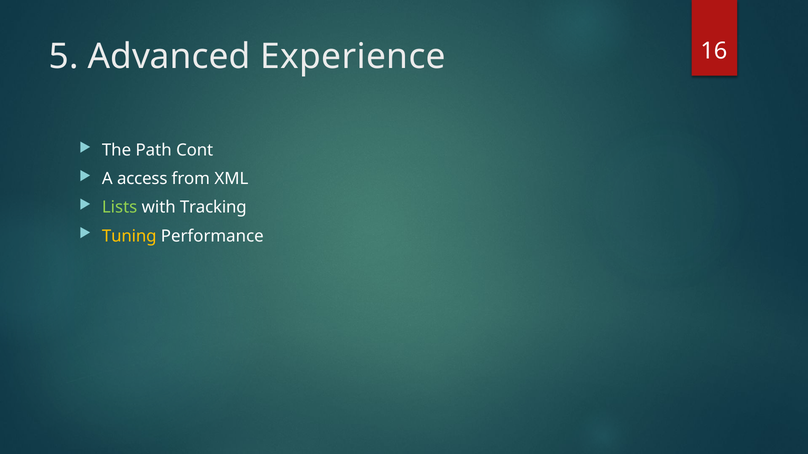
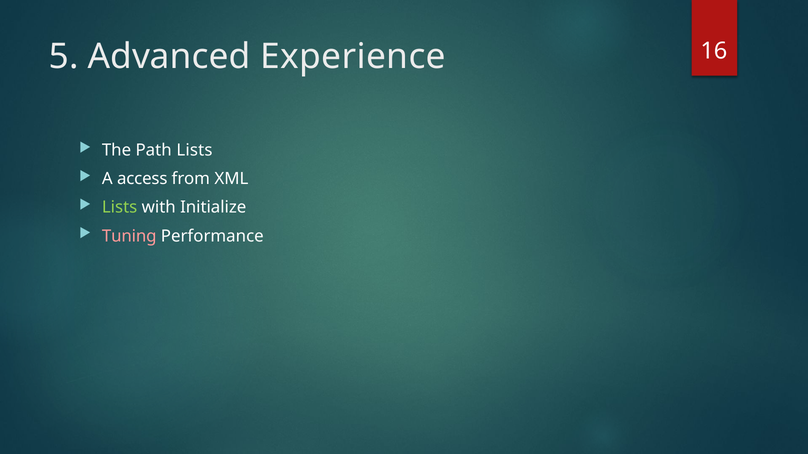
Path Cont: Cont -> Lists
Tracking: Tracking -> Initialize
Tuning colour: yellow -> pink
